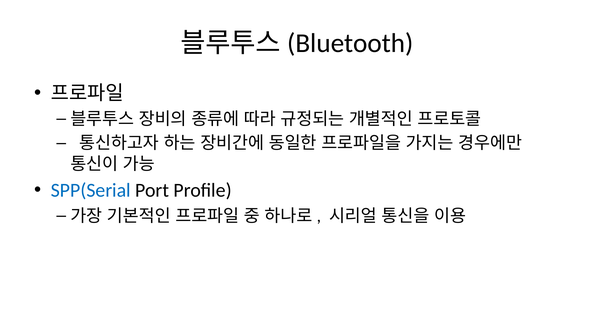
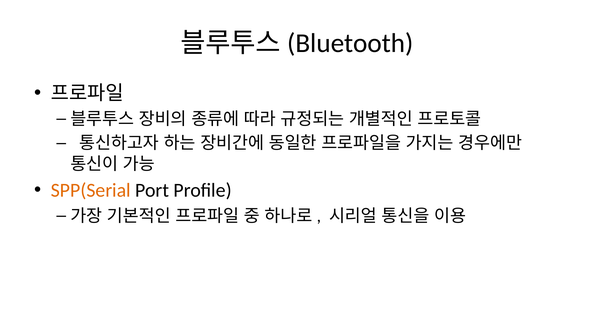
SPP(Serial colour: blue -> orange
